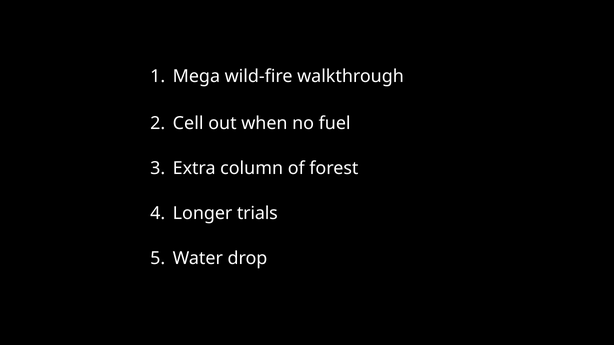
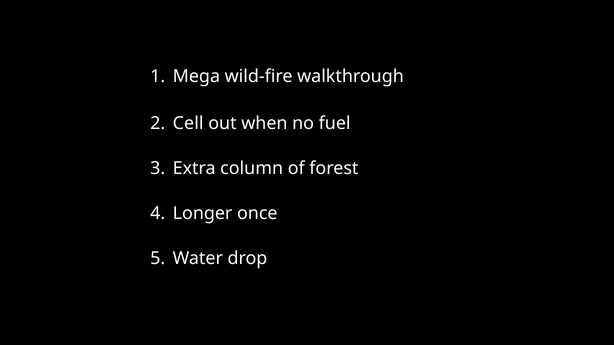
trials: trials -> once
